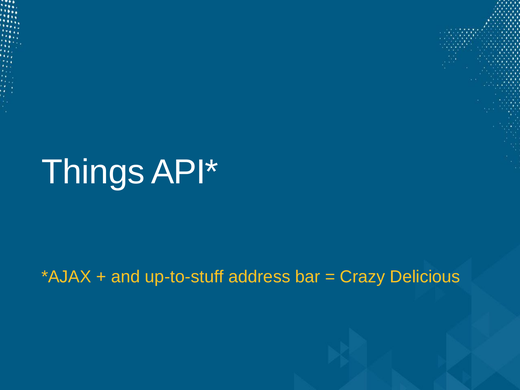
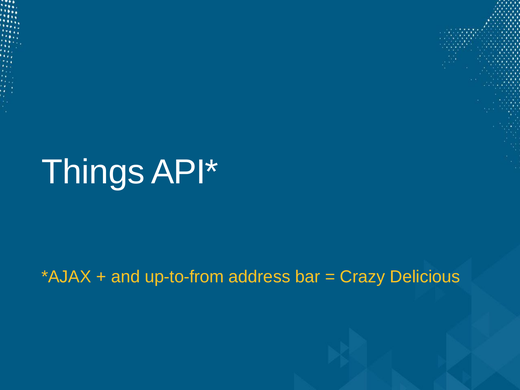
up-to-stuff: up-to-stuff -> up-to-from
